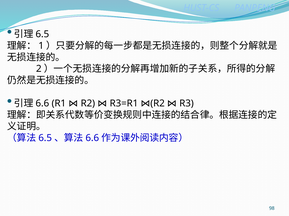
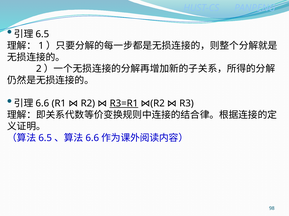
R3=R1 underline: none -> present
